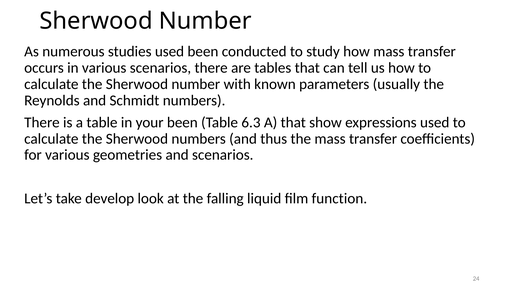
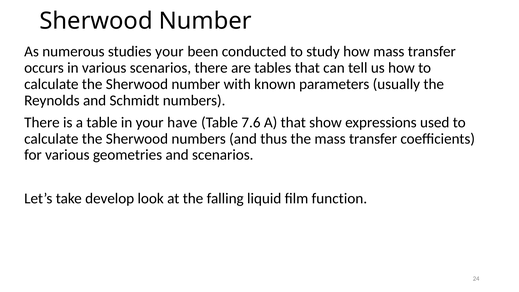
studies used: used -> your
your been: been -> have
6.3: 6.3 -> 7.6
